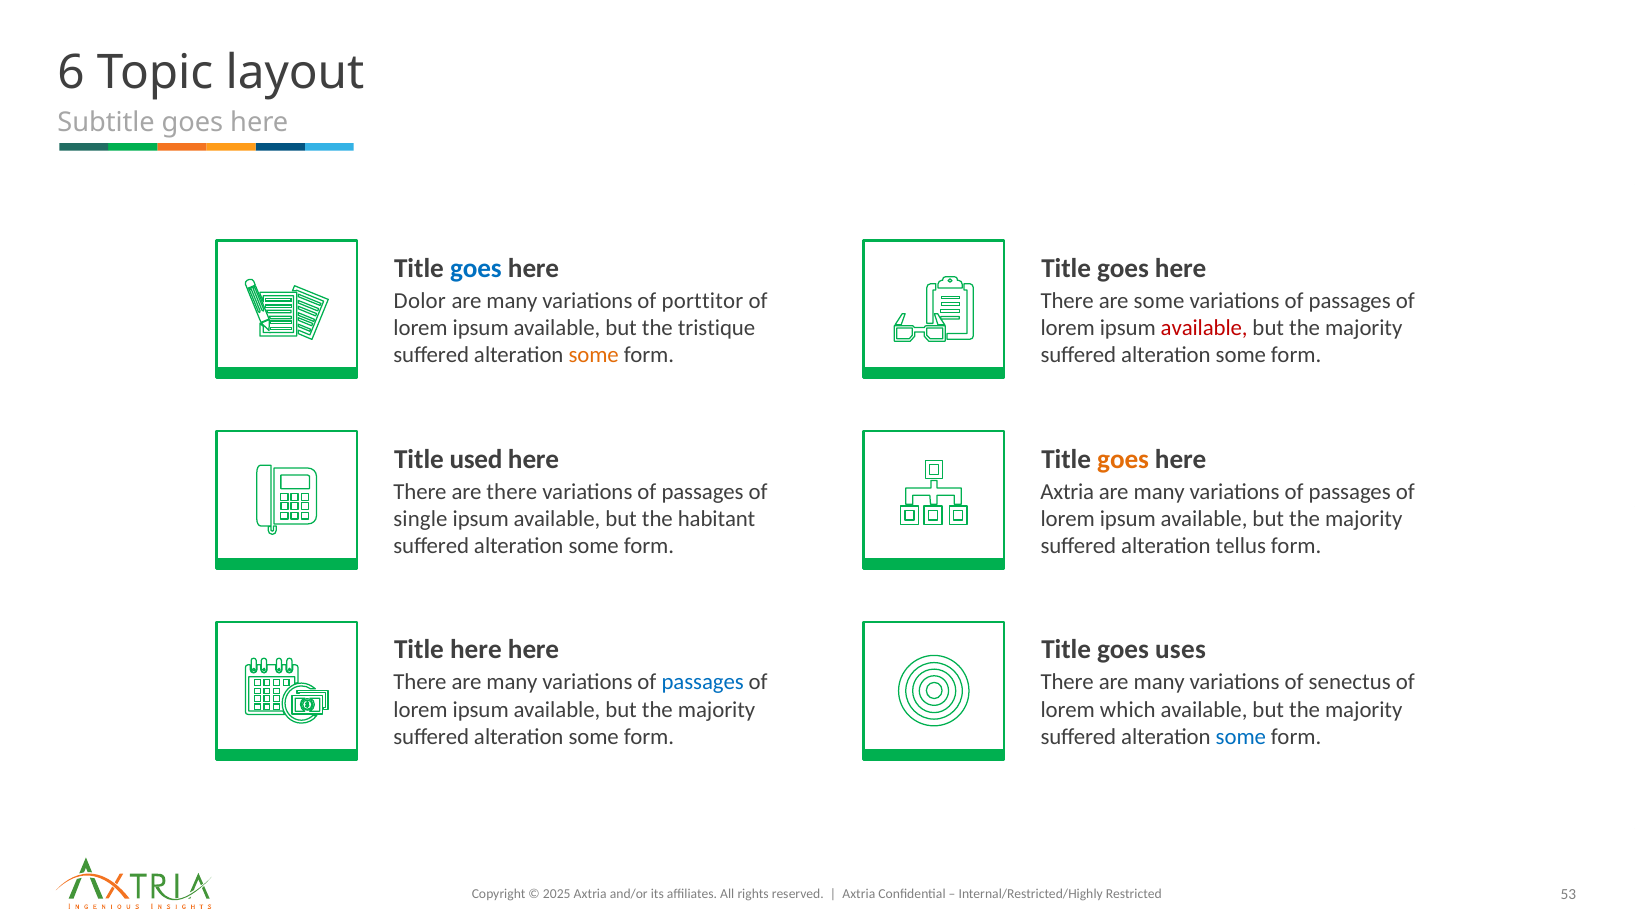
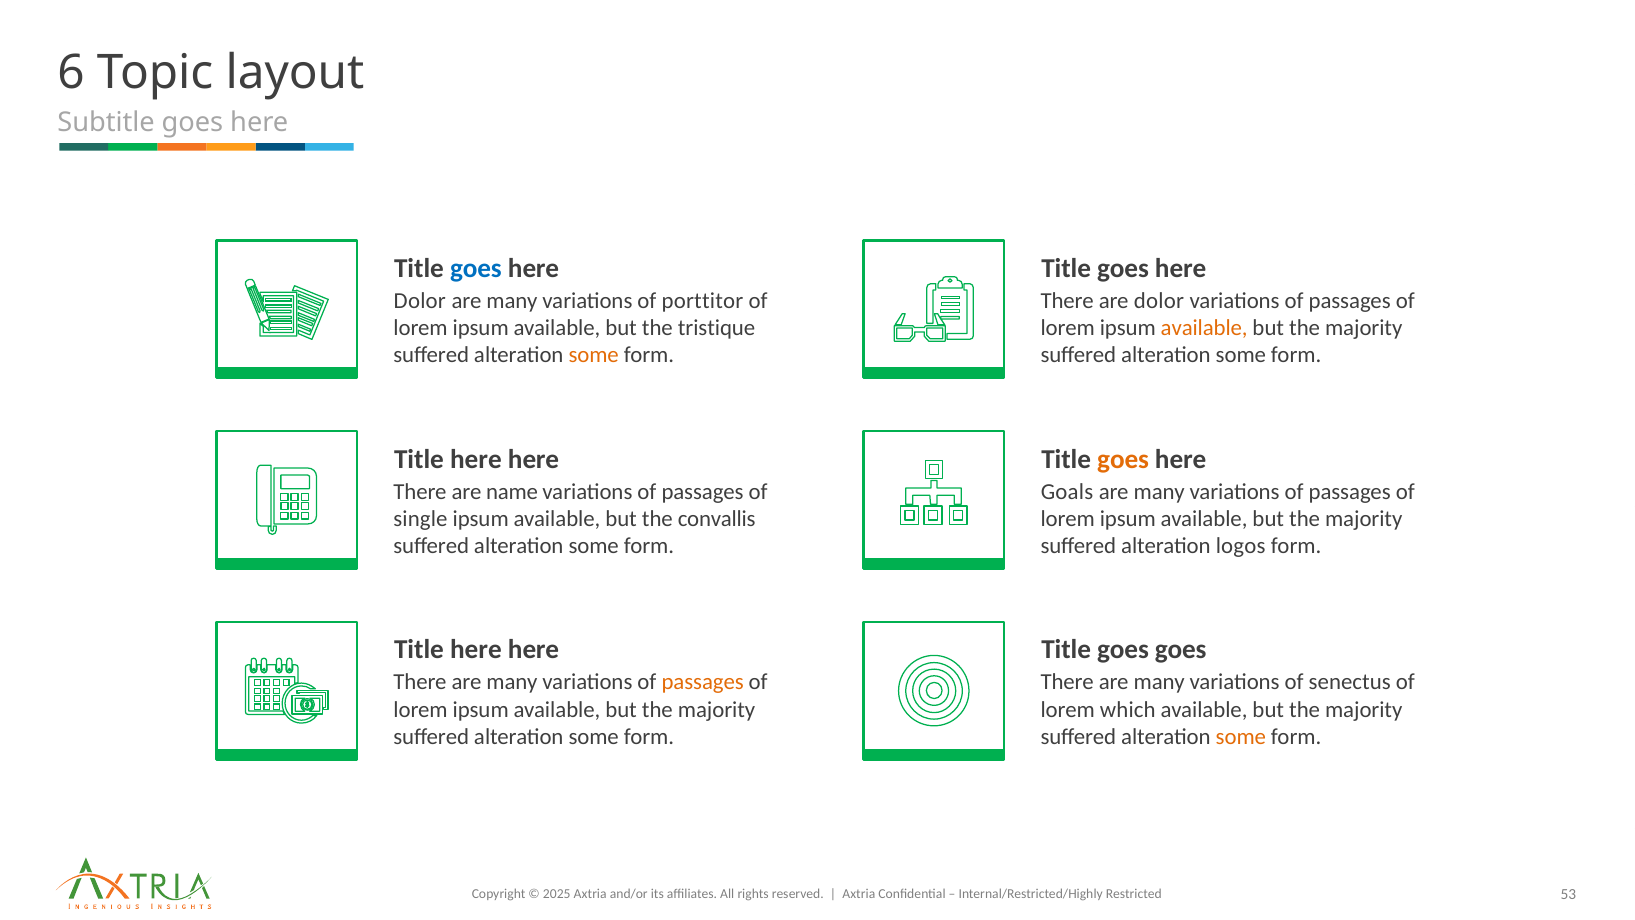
are some: some -> dolor
available at (1204, 328) colour: red -> orange
used at (476, 459): used -> here
are there: there -> name
Axtria at (1067, 491): Axtria -> Goals
habitant: habitant -> convallis
tellus: tellus -> logos
goes uses: uses -> goes
passages at (703, 682) colour: blue -> orange
some at (1241, 737) colour: blue -> orange
